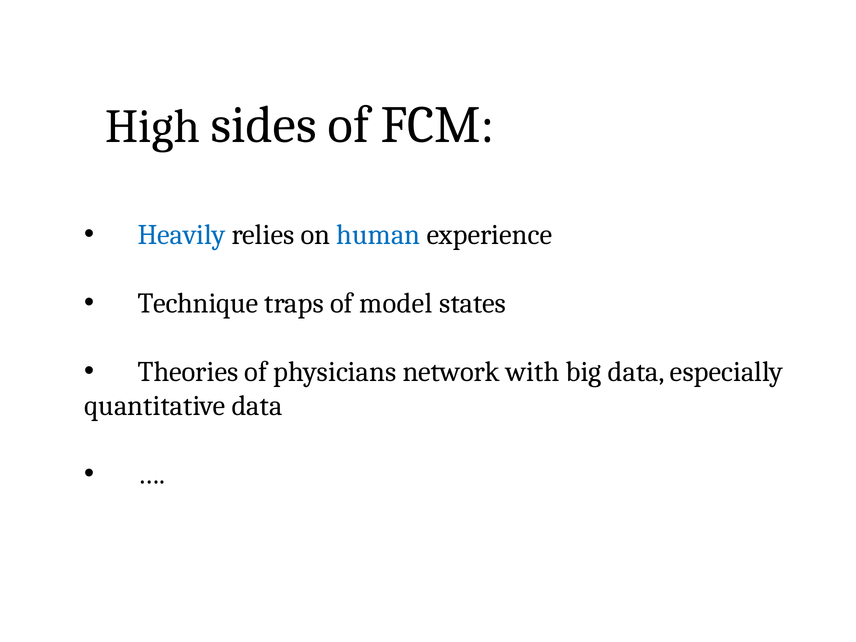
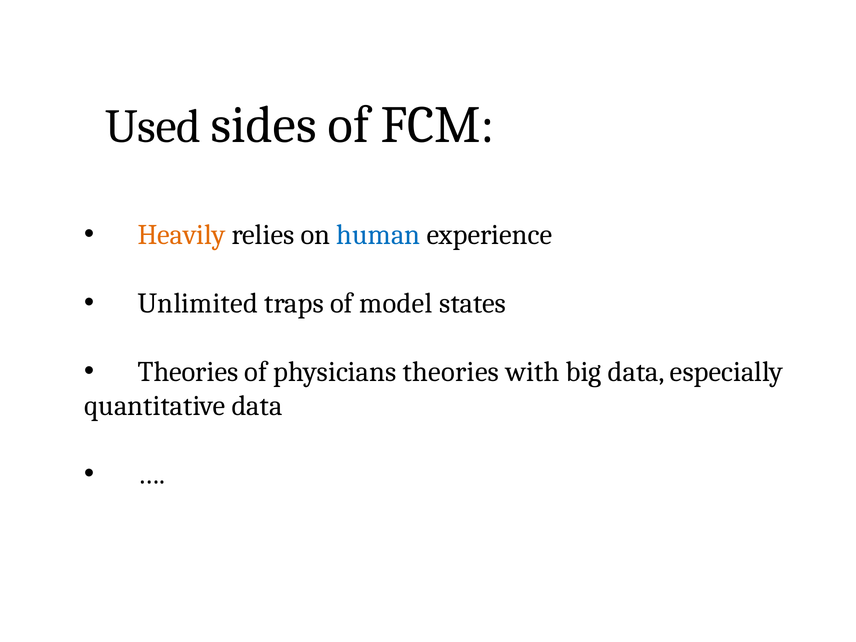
High: High -> Used
Heavily colour: blue -> orange
Technique: Technique -> Unlimited
physicians network: network -> theories
